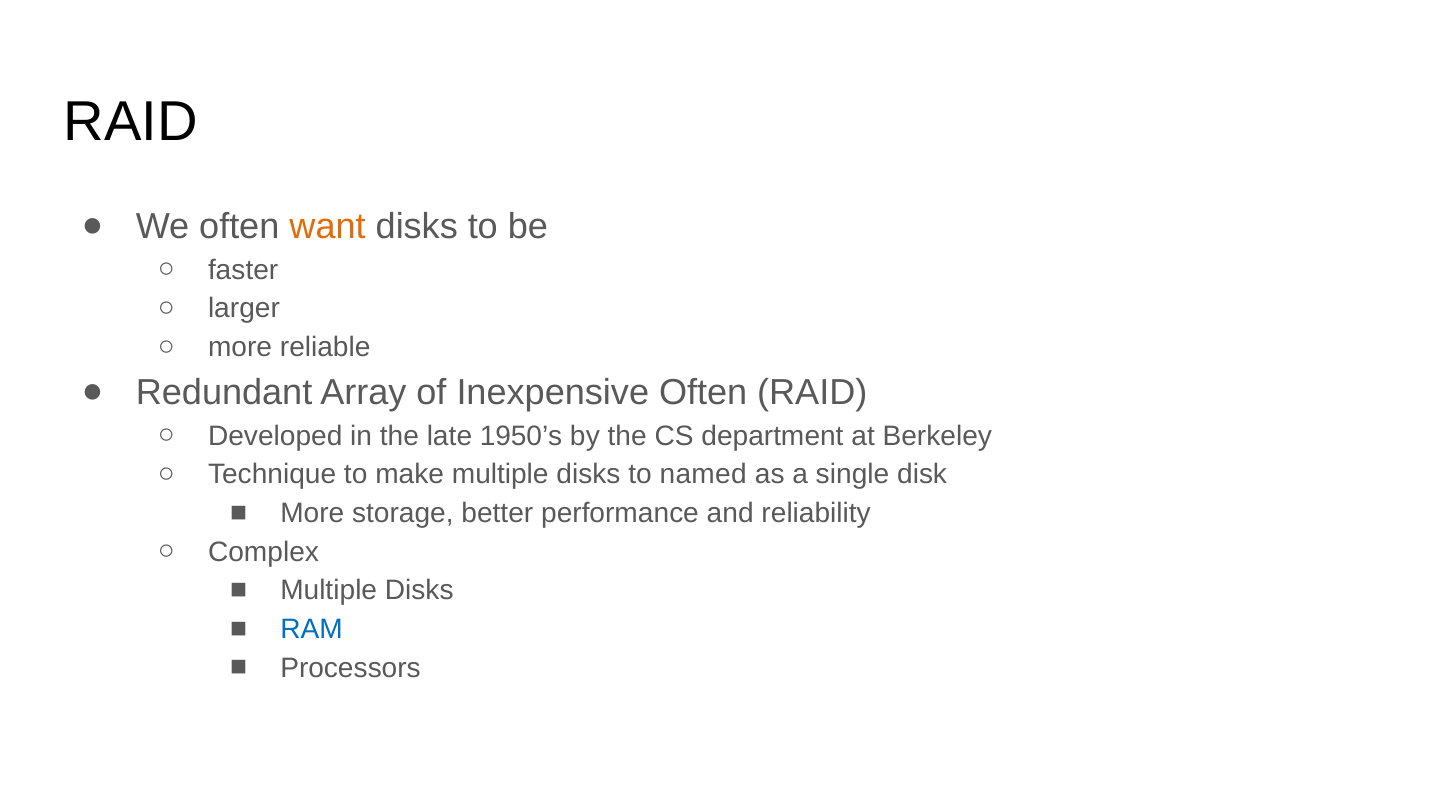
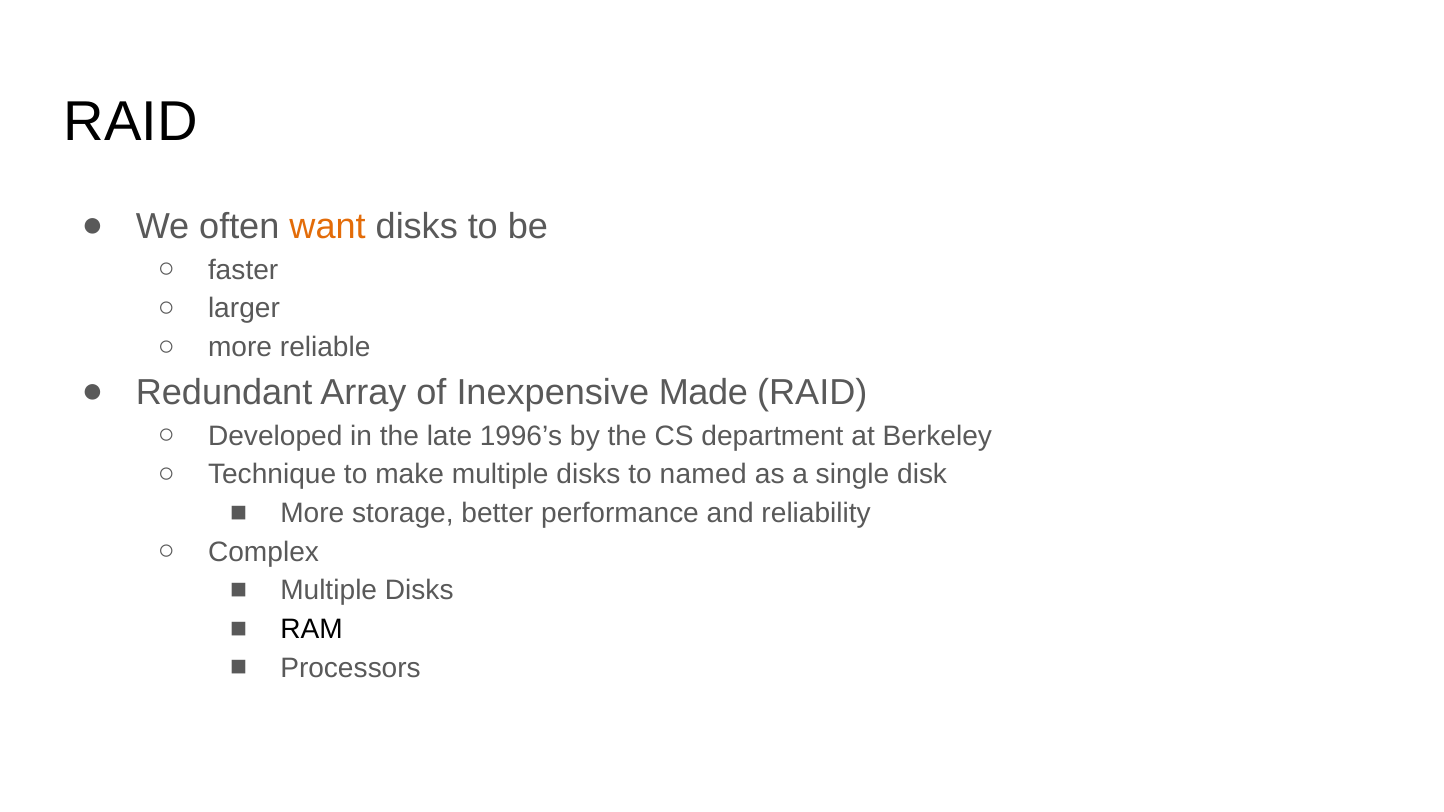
Inexpensive Often: Often -> Made
1950’s: 1950’s -> 1996’s
RAM colour: blue -> black
